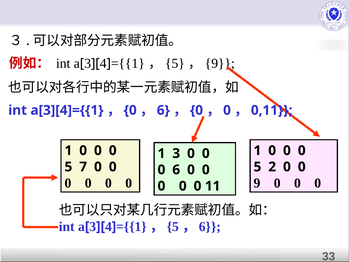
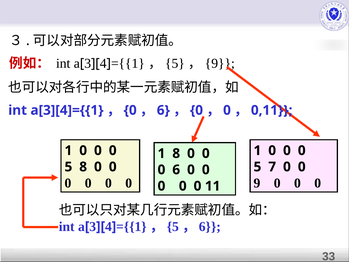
1 3: 3 -> 8
5 7: 7 -> 8
2: 2 -> 7
